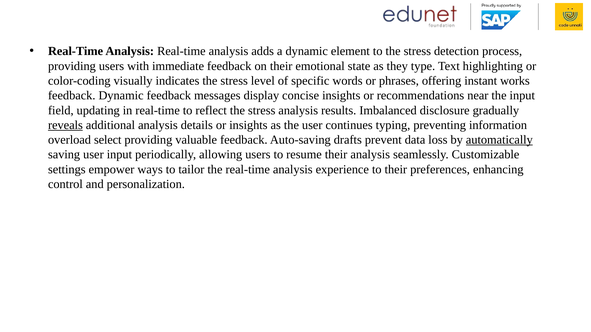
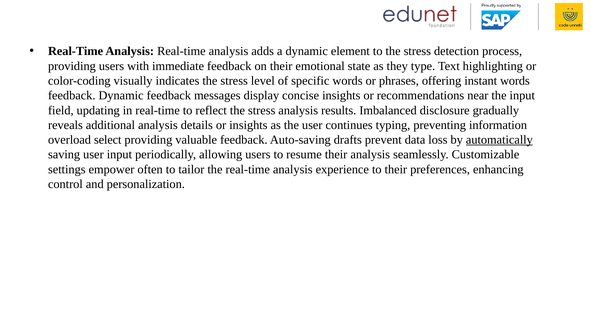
instant works: works -> words
reveals underline: present -> none
ways: ways -> often
